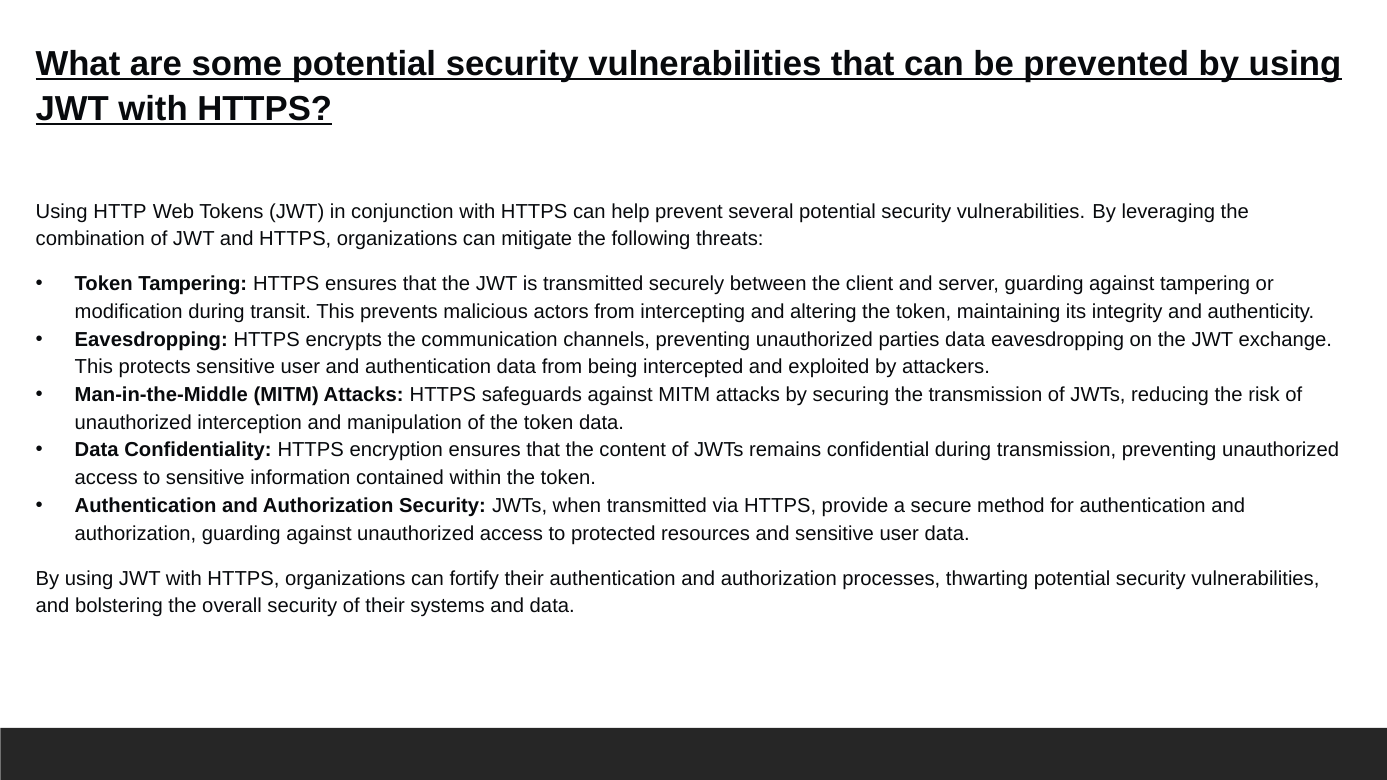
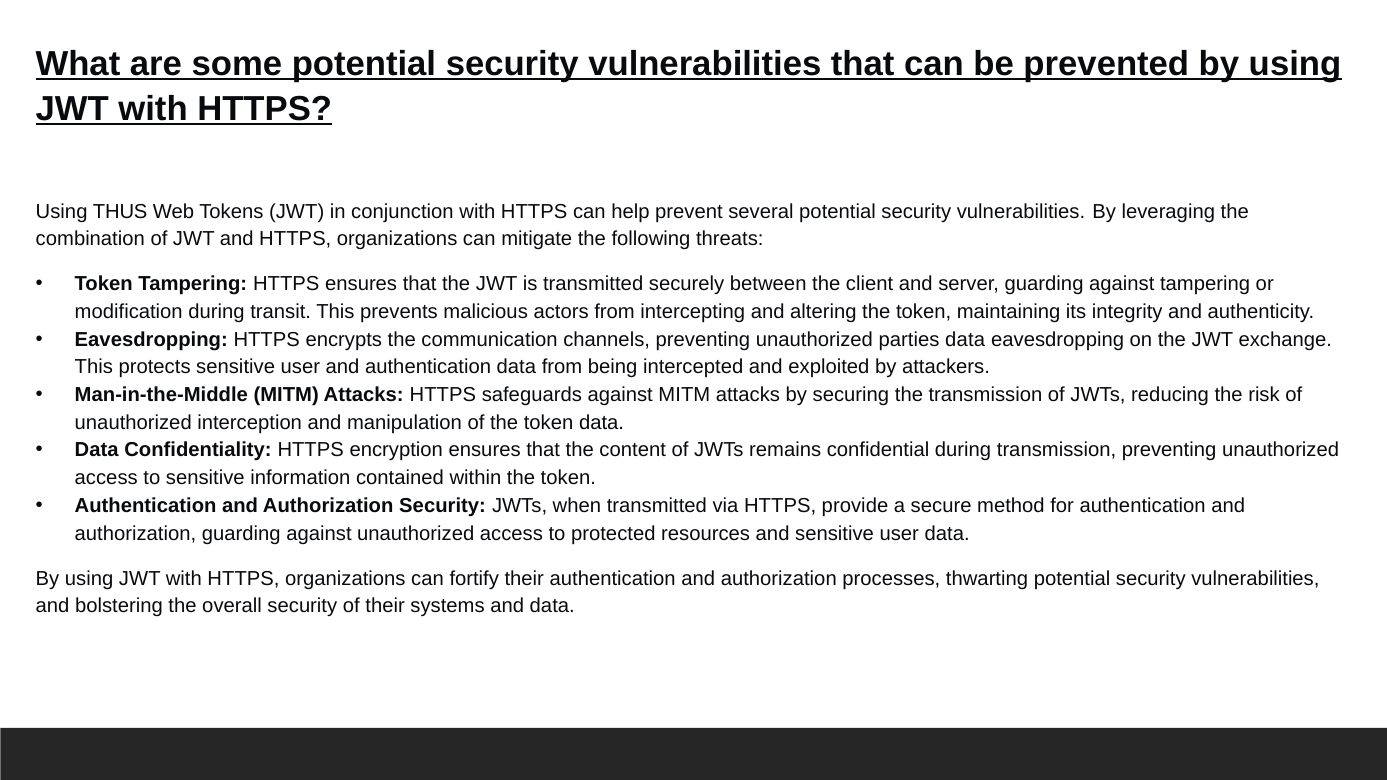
HTTP: HTTP -> THUS
